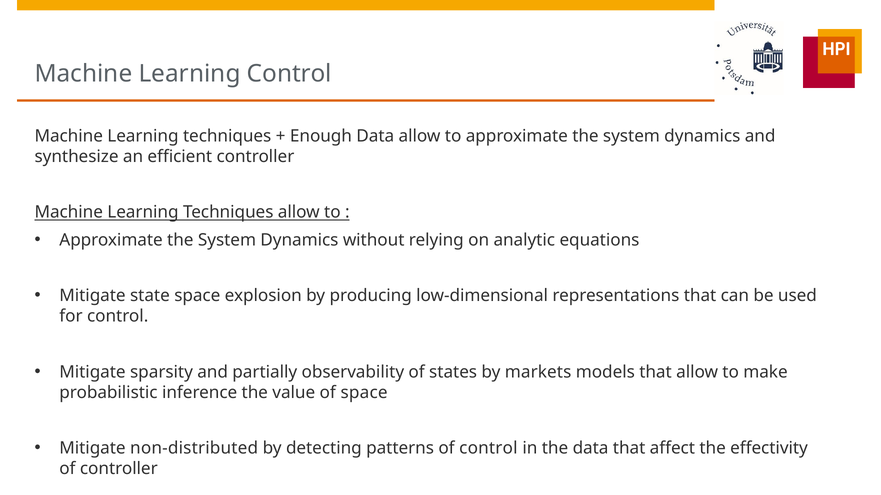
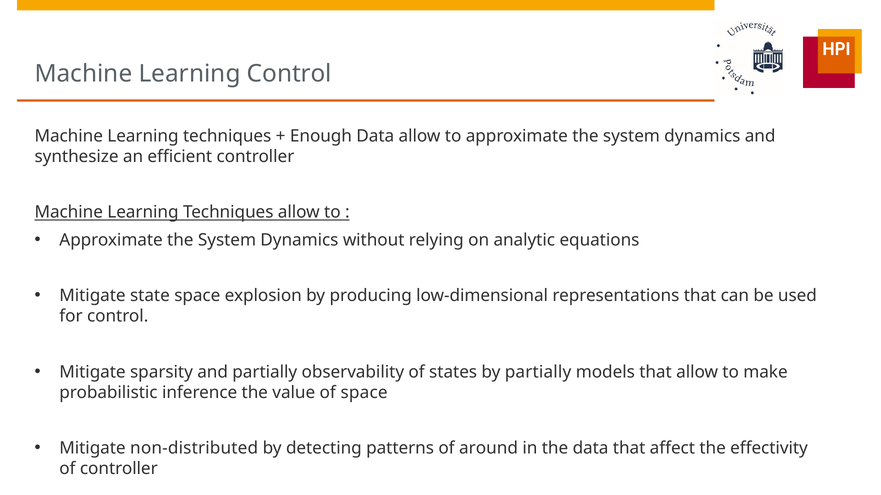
by markets: markets -> partially
of control: control -> around
